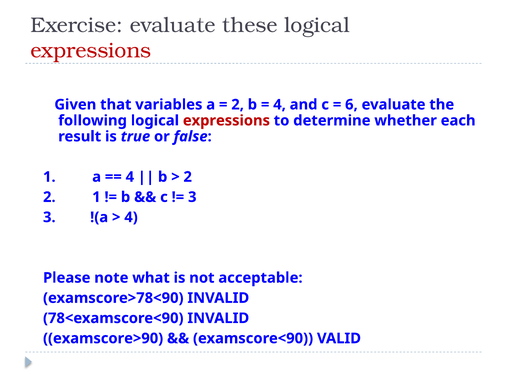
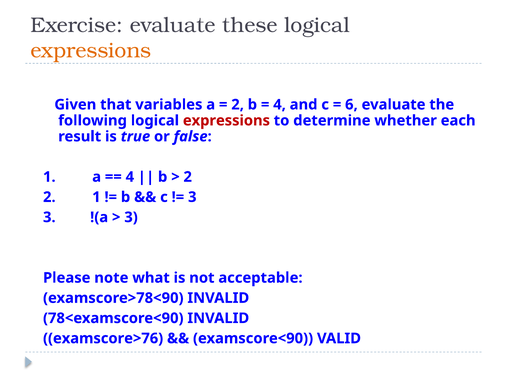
expressions at (91, 50) colour: red -> orange
4 at (131, 217): 4 -> 3
examscore>90: examscore>90 -> examscore>76
